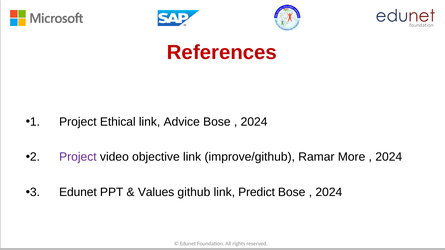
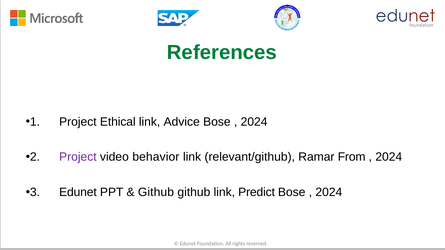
References colour: red -> green
objective: objective -> behavior
improve/github: improve/github -> relevant/github
More: More -> From
Values at (156, 192): Values -> Github
